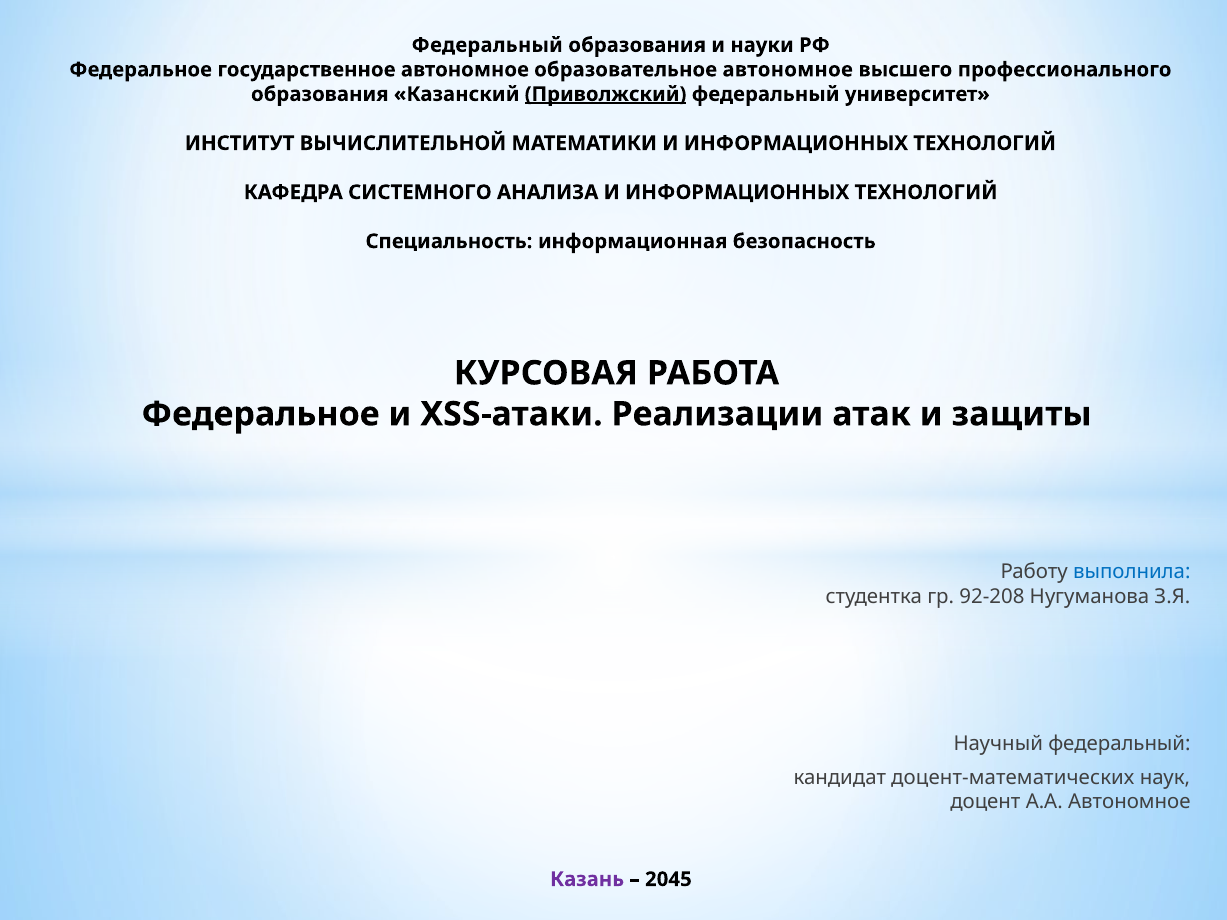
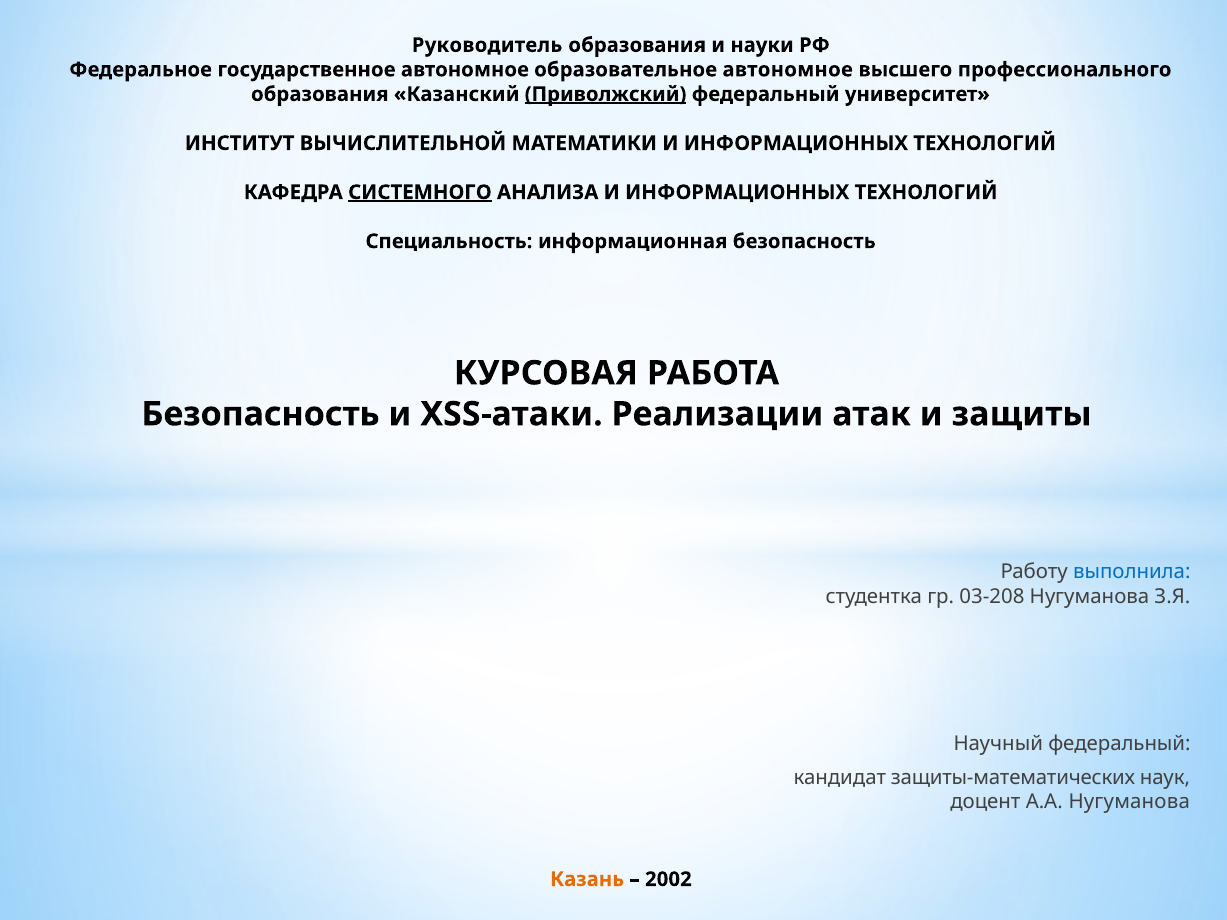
Федеральный at (487, 45): Федеральный -> Руководитель
СИСТЕМНОГО underline: none -> present
Федеральное at (261, 414): Федеральное -> Безопасность
92-208: 92-208 -> 03-208
доцент-математических: доцент-математических -> защиты-математических
А.А Автономное: Автономное -> Нугуманова
Казань colour: purple -> orange
2045: 2045 -> 2002
